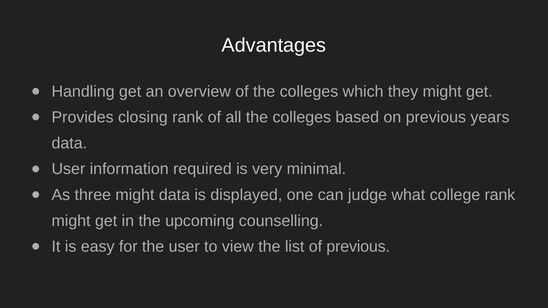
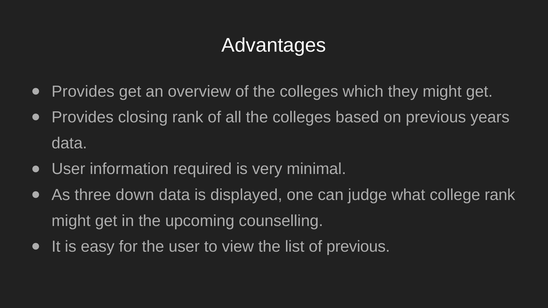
Handling at (83, 92): Handling -> Provides
three might: might -> down
